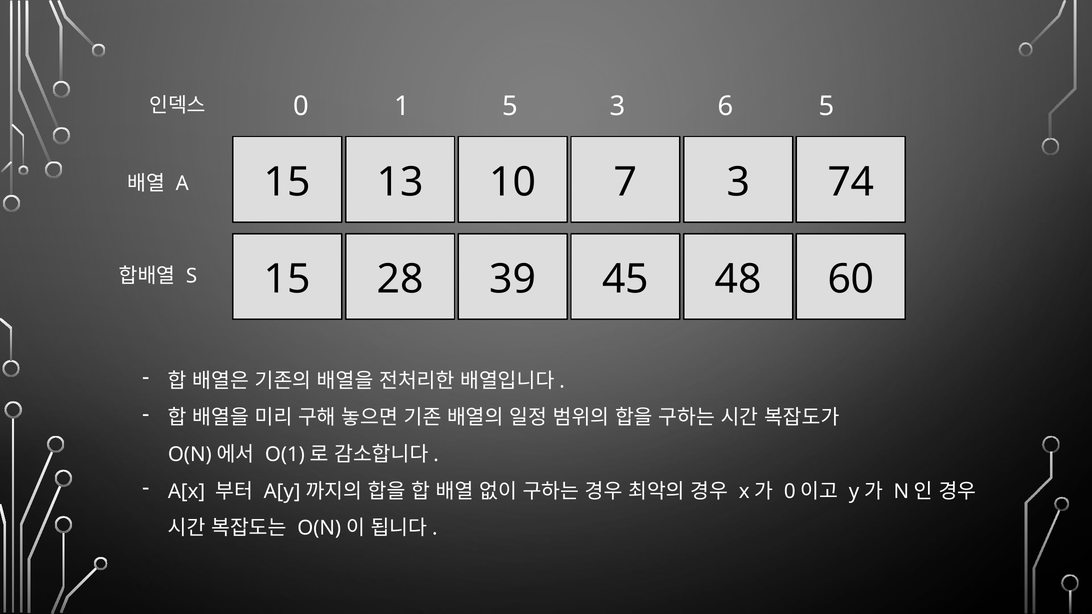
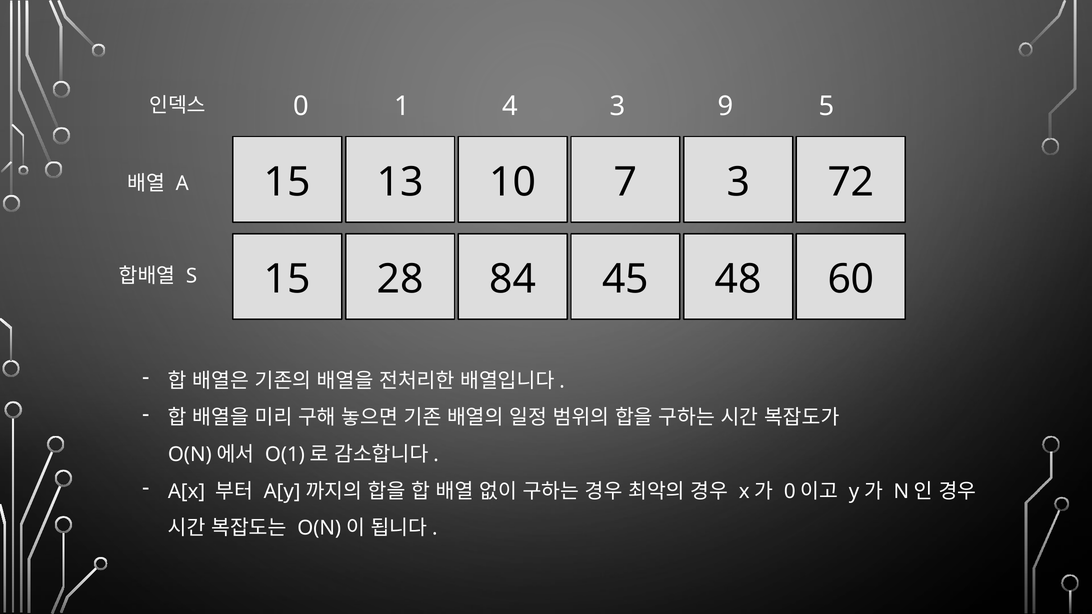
1 5: 5 -> 4
6: 6 -> 9
74: 74 -> 72
39: 39 -> 84
